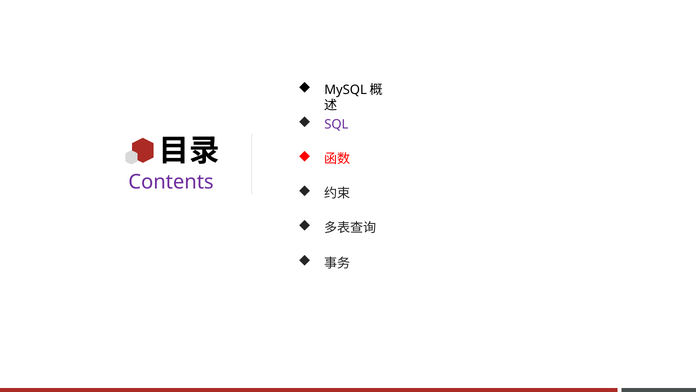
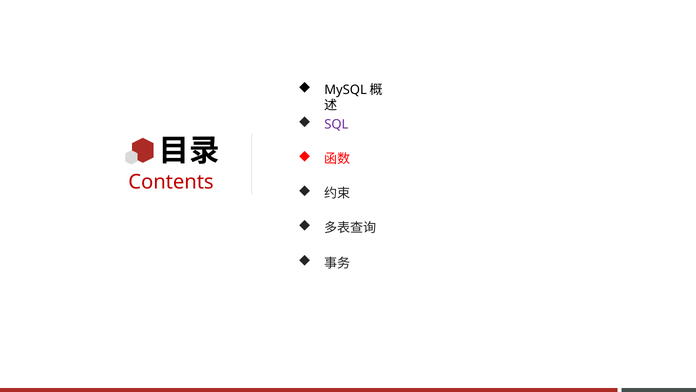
Contents colour: purple -> red
